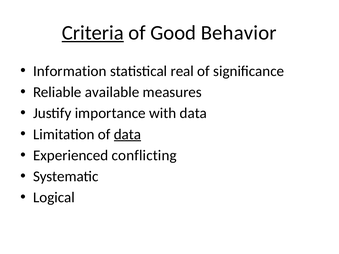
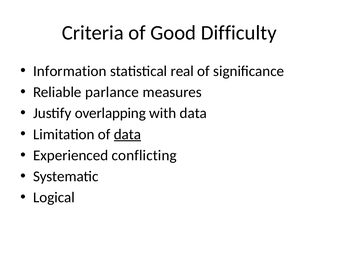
Criteria underline: present -> none
Behavior: Behavior -> Difficulty
available: available -> parlance
importance: importance -> overlapping
